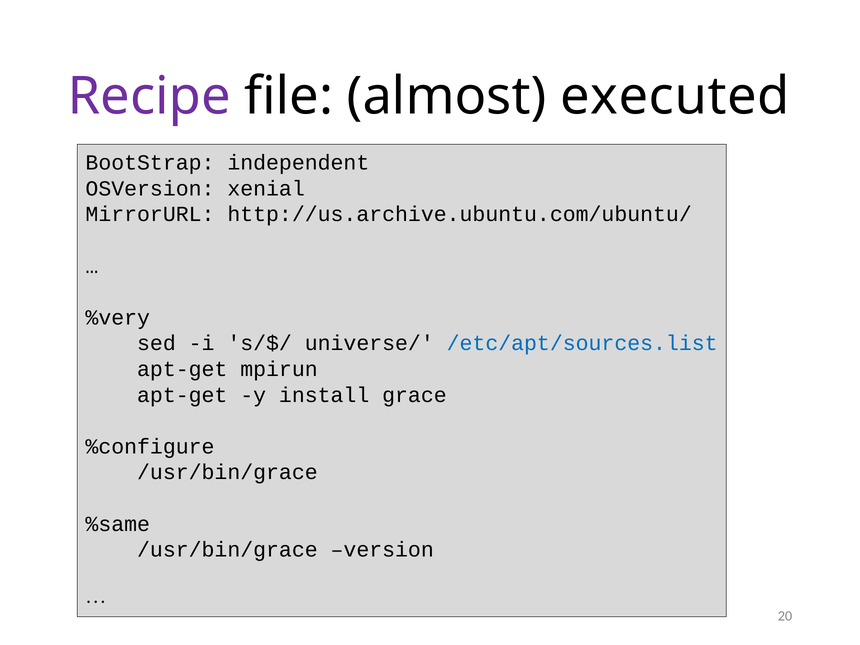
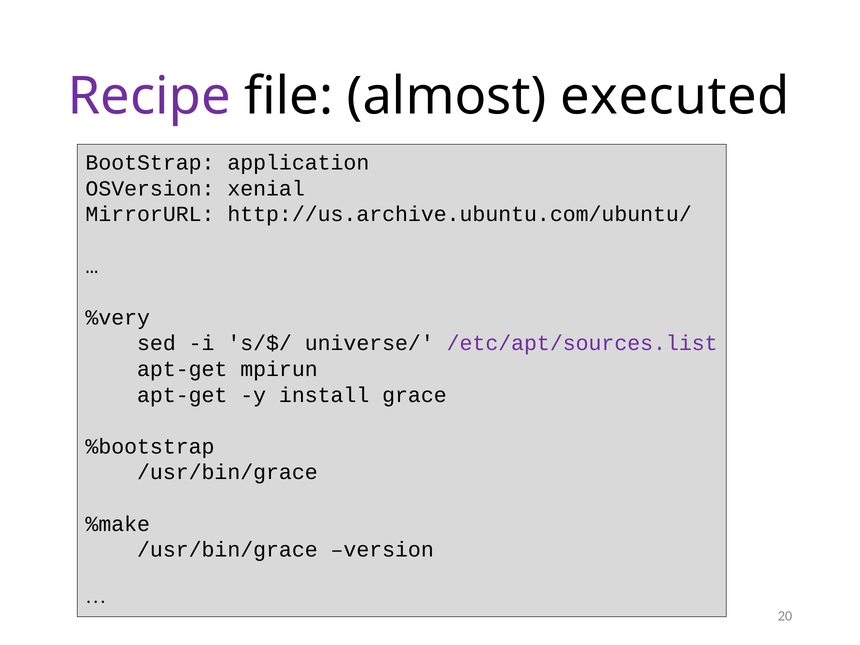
independent: independent -> application
/etc/apt/sources.list colour: blue -> purple
%configure: %configure -> %bootstrap
%same: %same -> %make
